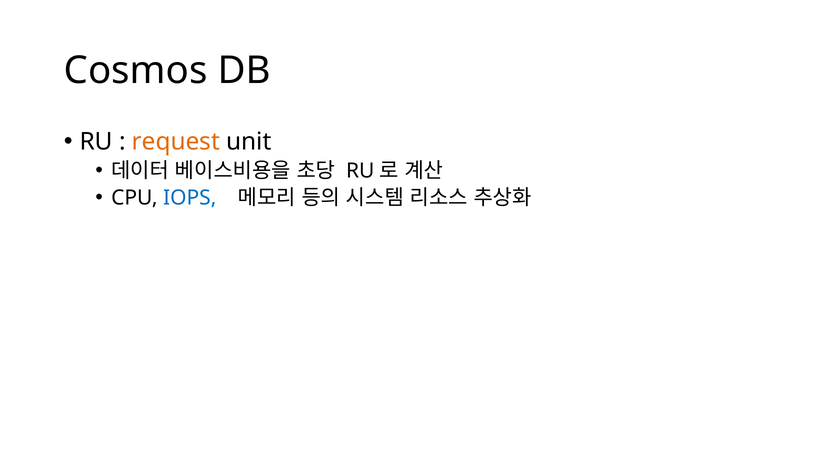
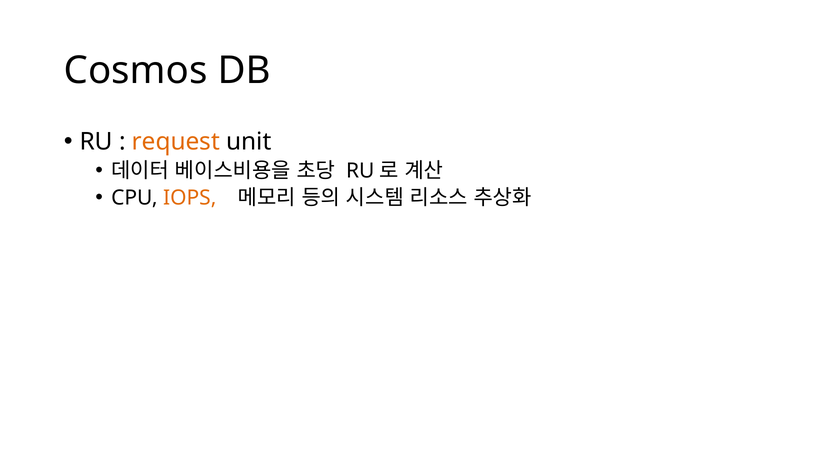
IOPS colour: blue -> orange
